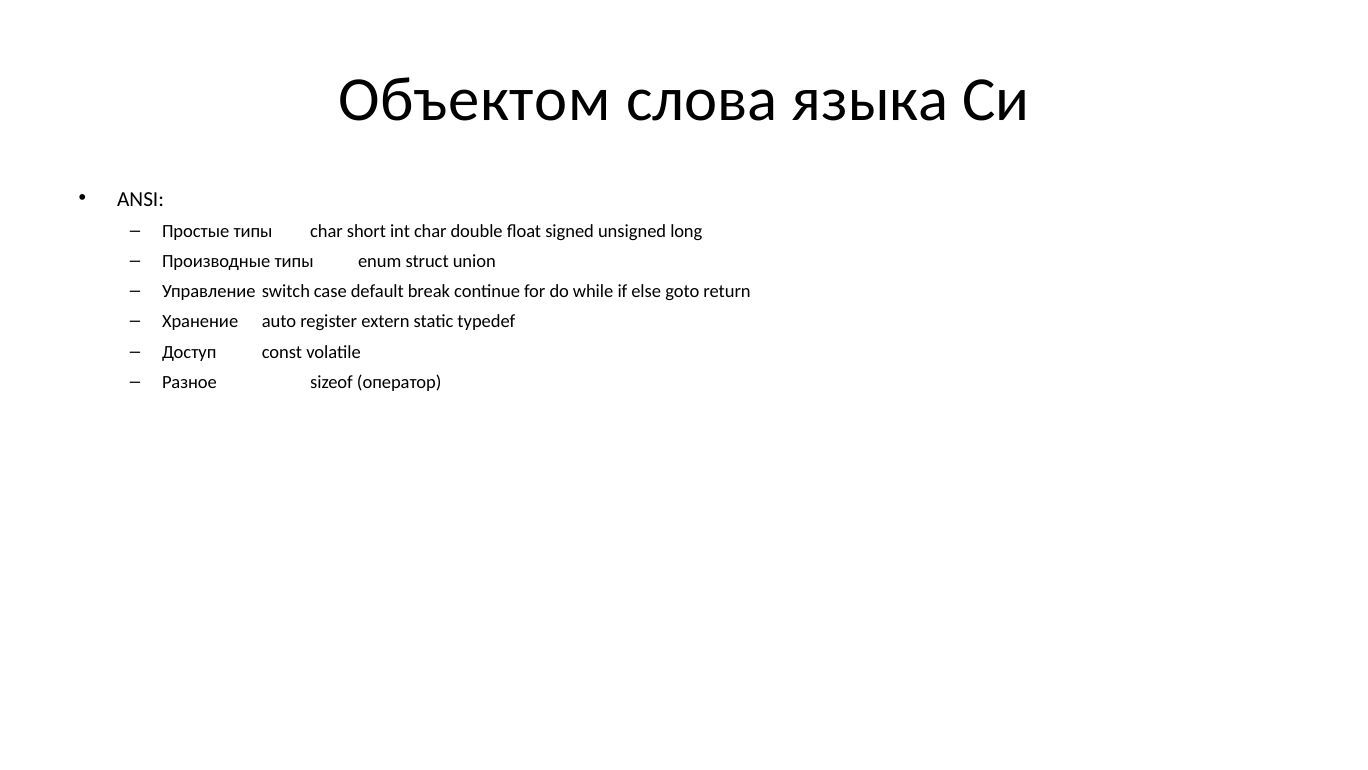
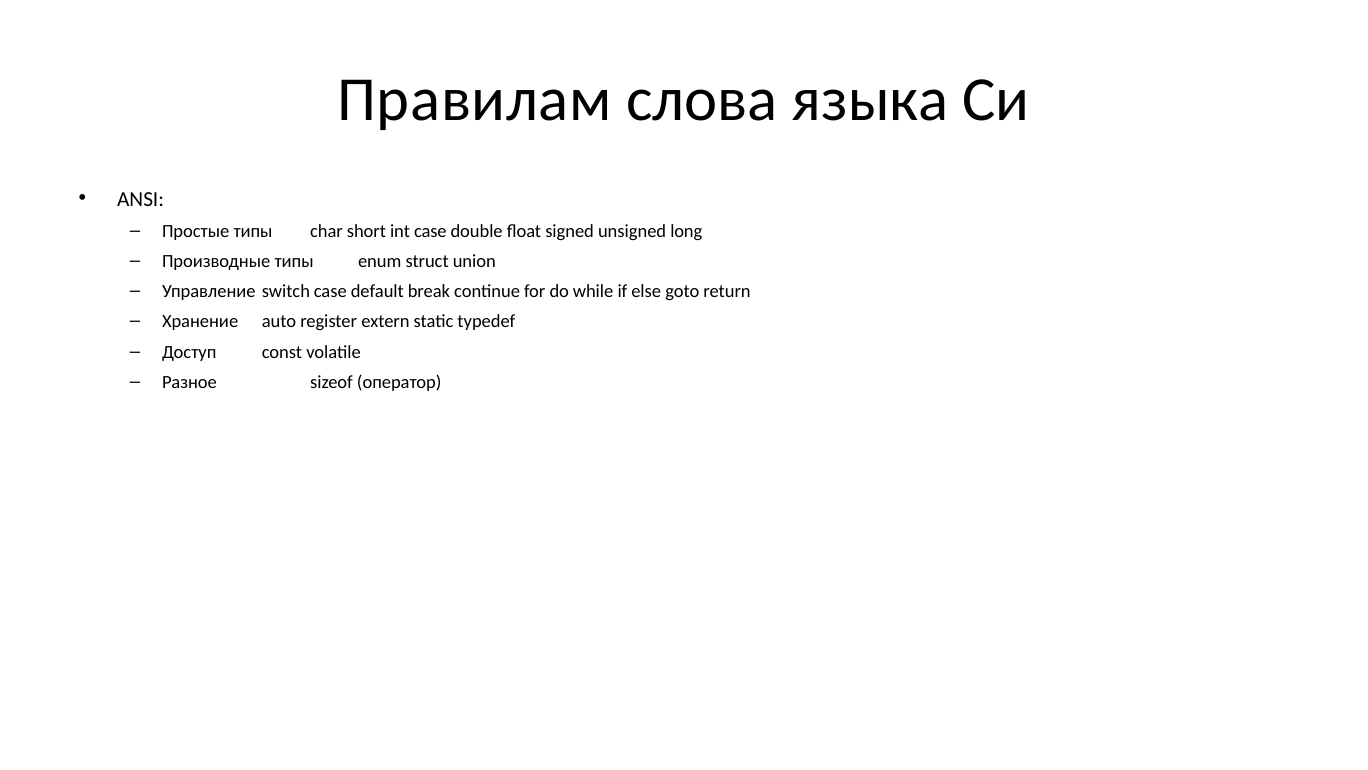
Объектом: Объектом -> Правилам
int char: char -> case
